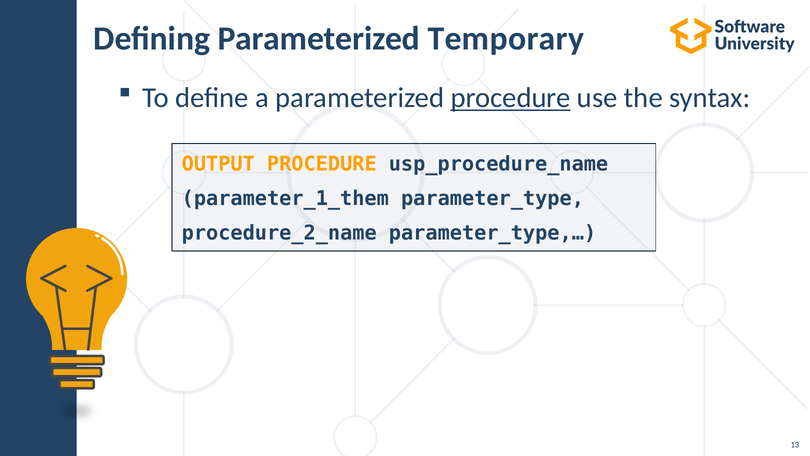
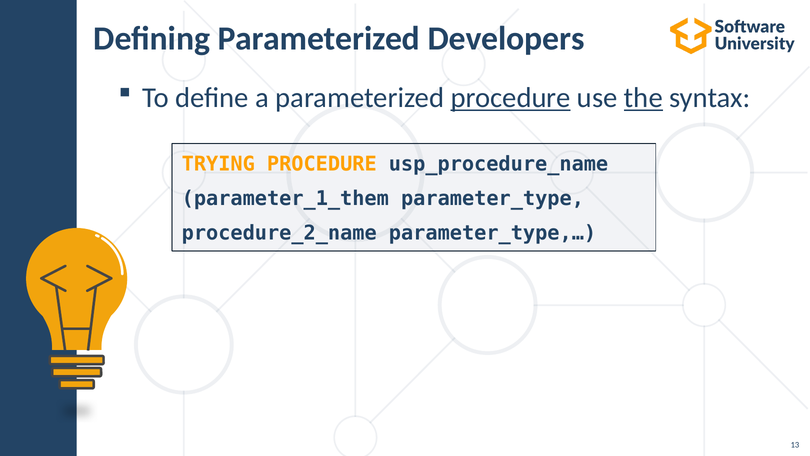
Temporary: Temporary -> Developers
the underline: none -> present
OUTPUT: OUTPUT -> TRYING
